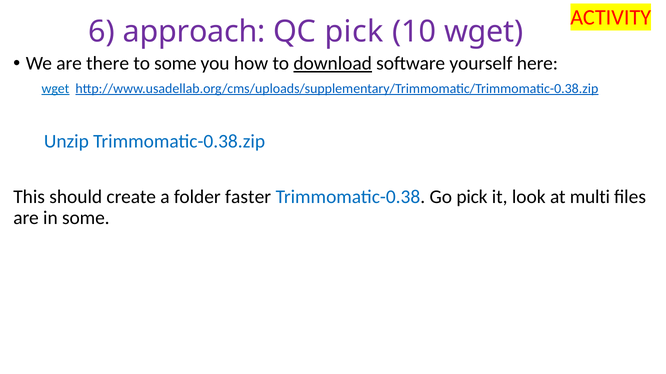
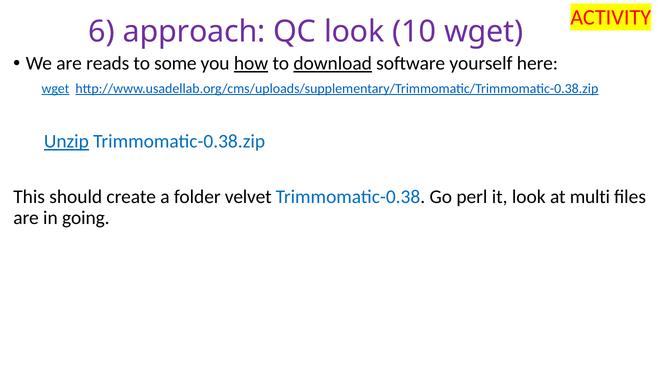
QC pick: pick -> look
there: there -> reads
how underline: none -> present
Unzip underline: none -> present
faster: faster -> velvet
Go pick: pick -> perl
in some: some -> going
